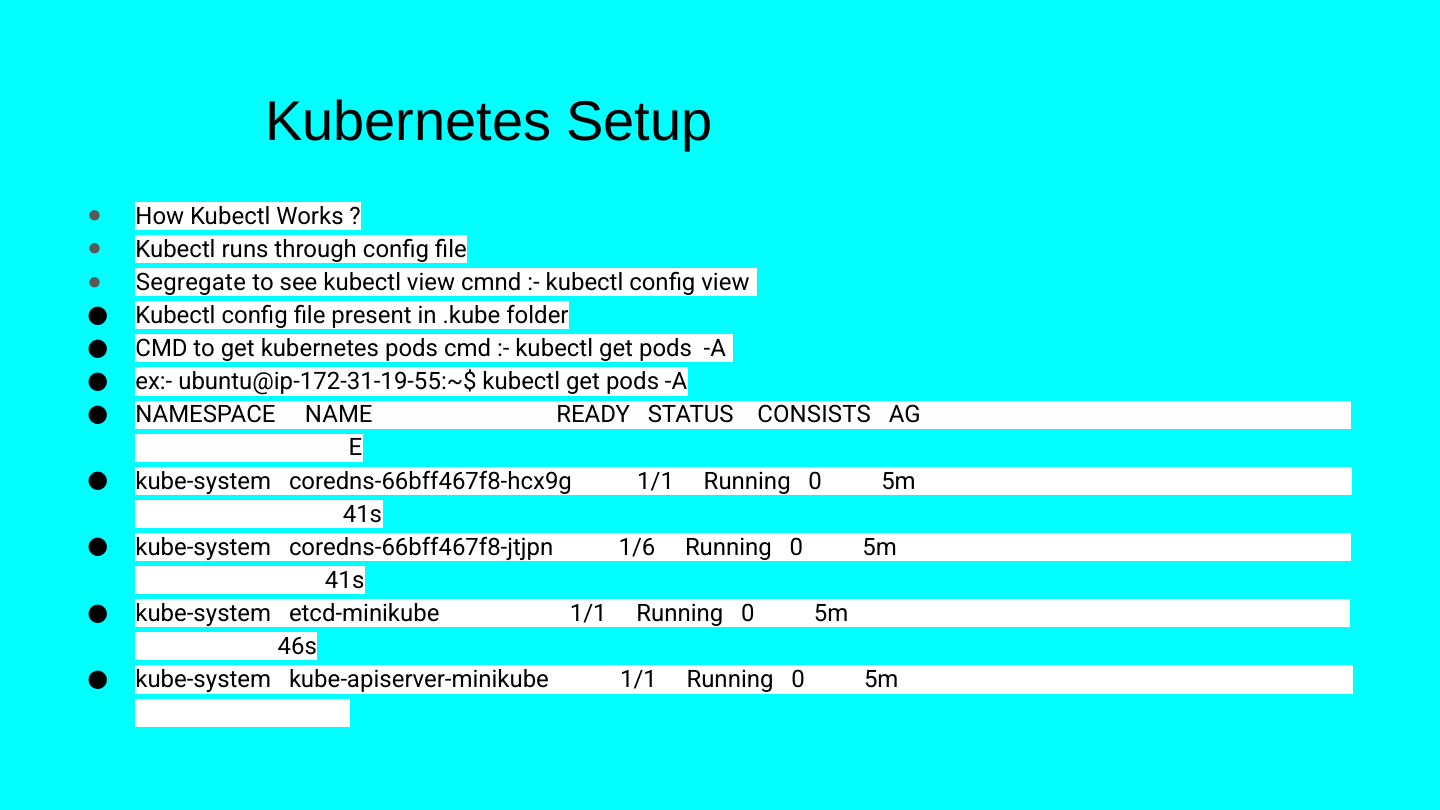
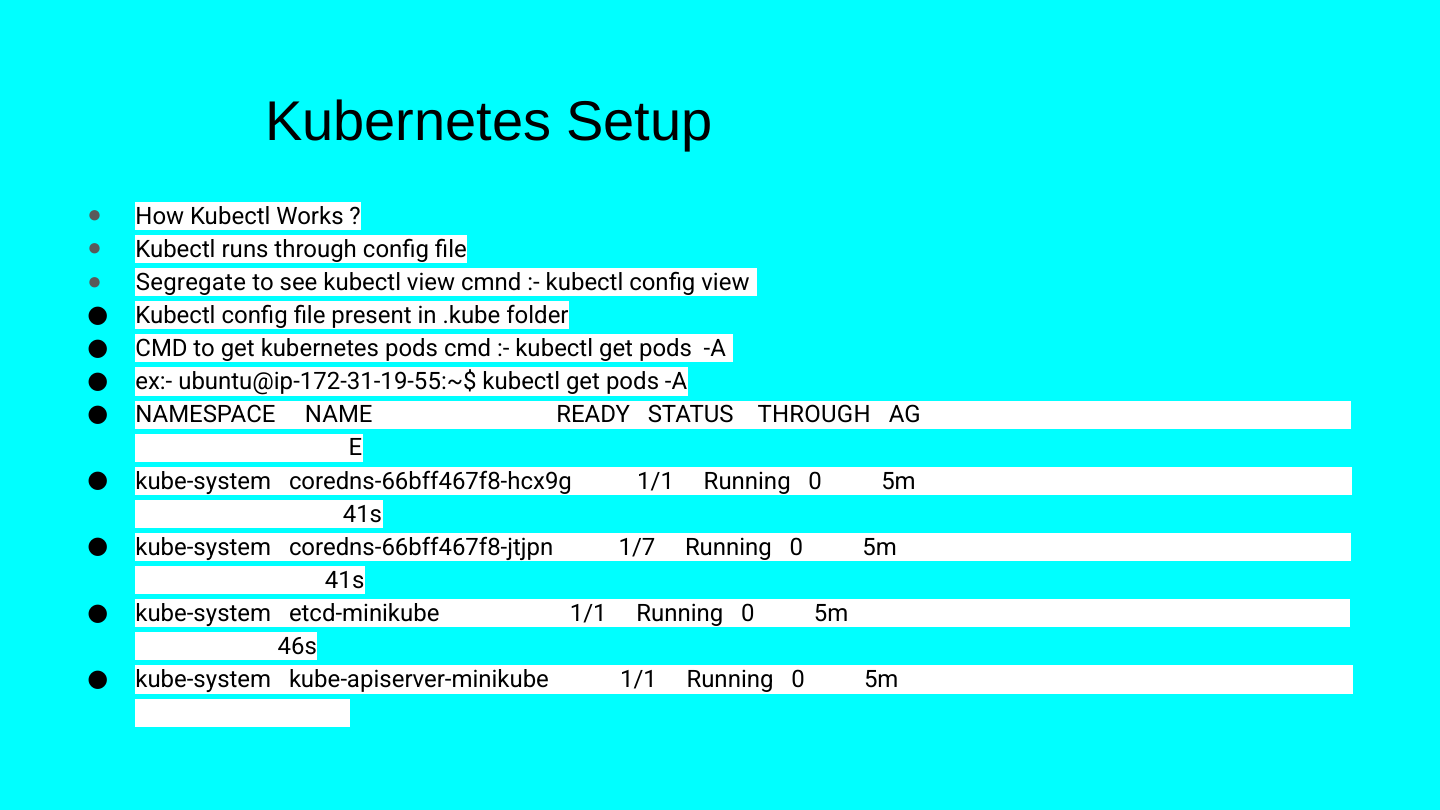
STATUS CONSISTS: CONSISTS -> THROUGH
1/6: 1/6 -> 1/7
